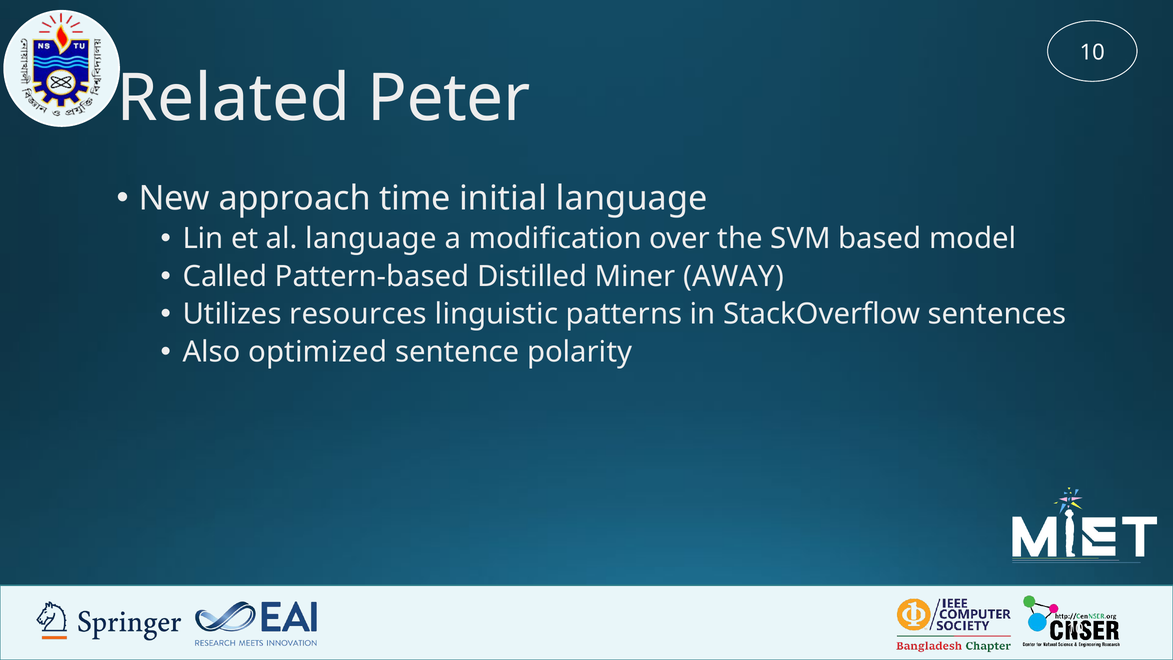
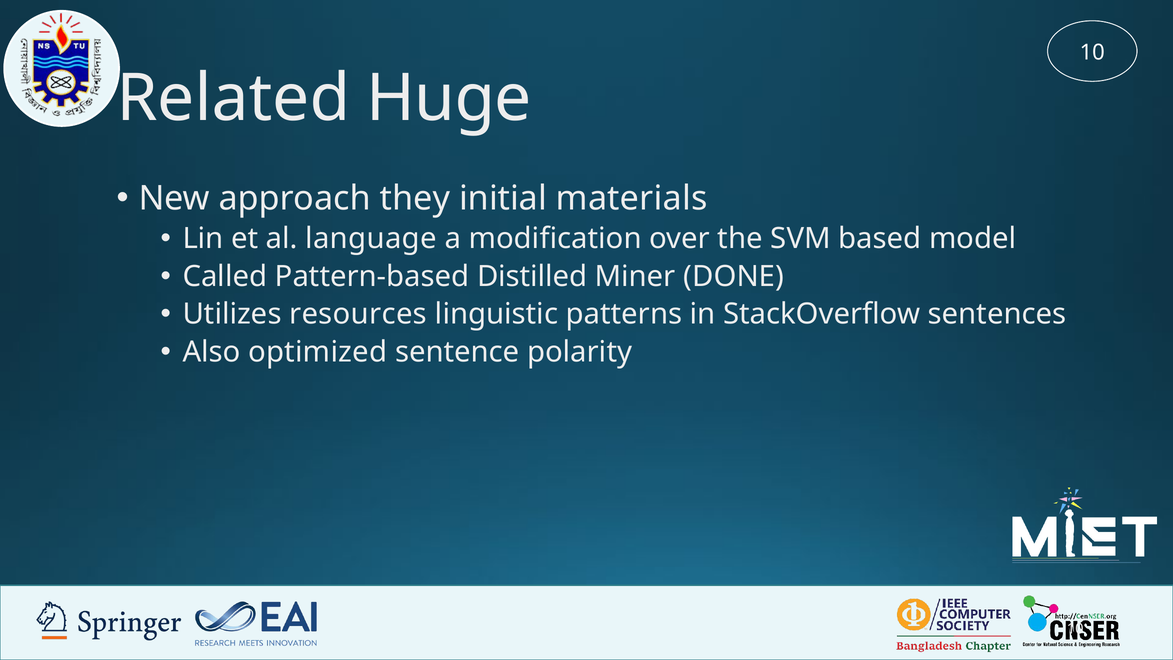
Peter: Peter -> Huge
time: time -> they
initial language: language -> materials
AWAY: AWAY -> DONE
